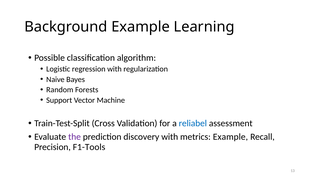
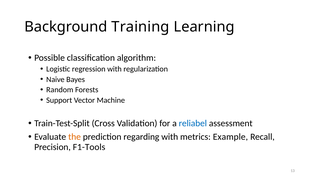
Background Example: Example -> Training
the colour: purple -> orange
discovery: discovery -> regarding
